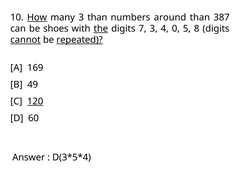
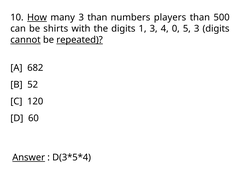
around: around -> players
387: 387 -> 500
shoes: shoes -> shirts
the underline: present -> none
7: 7 -> 1
5 8: 8 -> 3
169: 169 -> 682
49: 49 -> 52
120 underline: present -> none
Answer underline: none -> present
